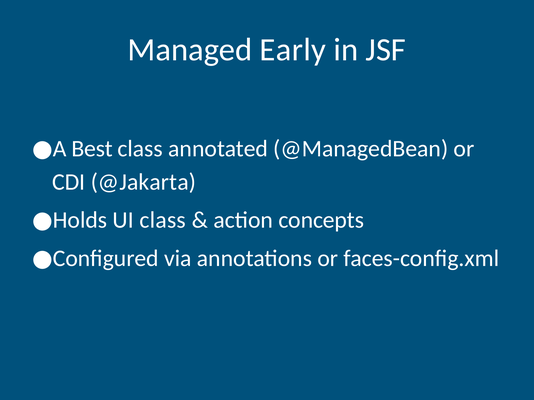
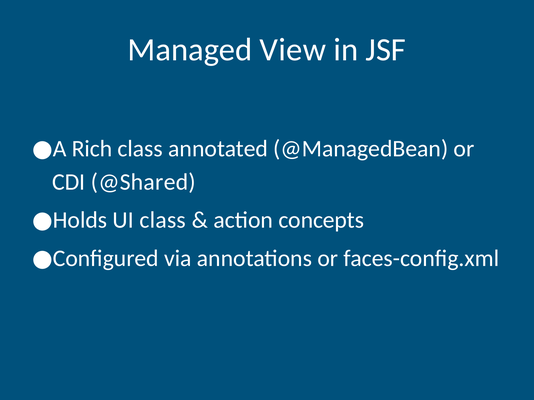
Early: Early -> View
Best: Best -> Rich
@Jakarta: @Jakarta -> @Shared
